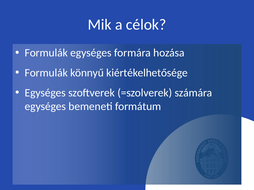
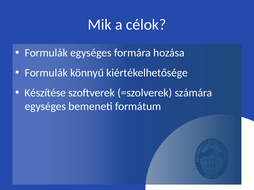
Egységes at (45, 93): Egységes -> Készítése
